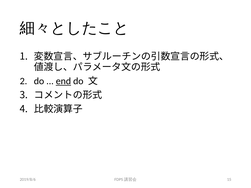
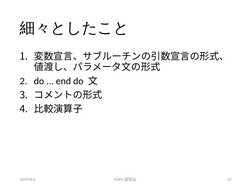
end underline: present -> none
